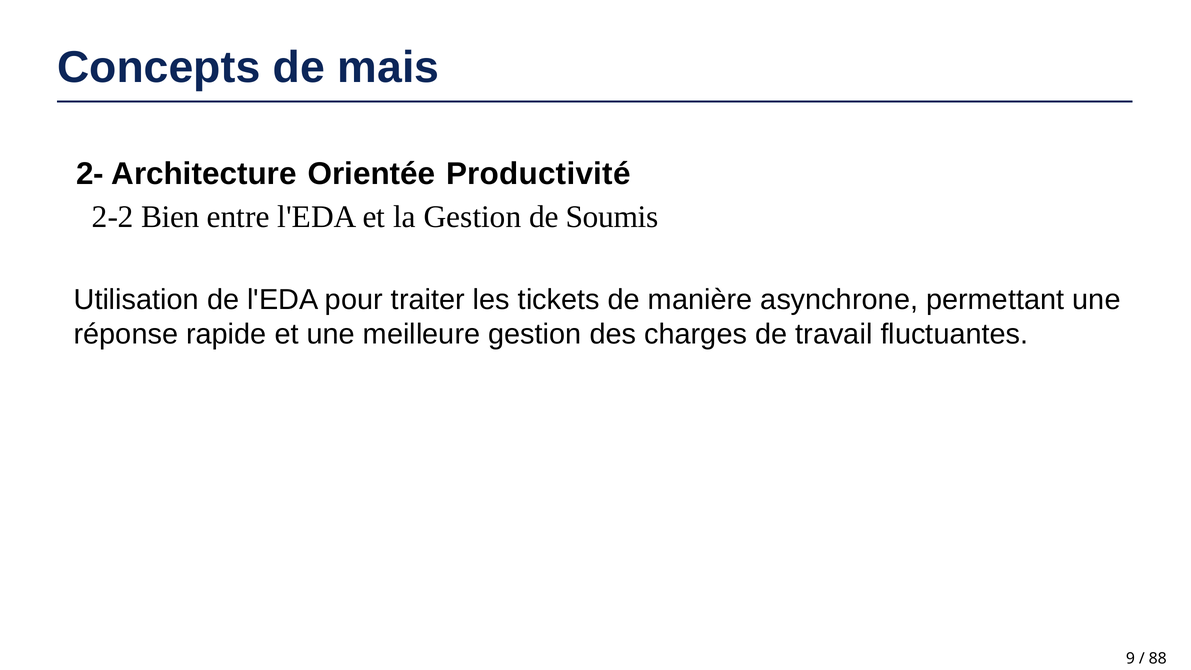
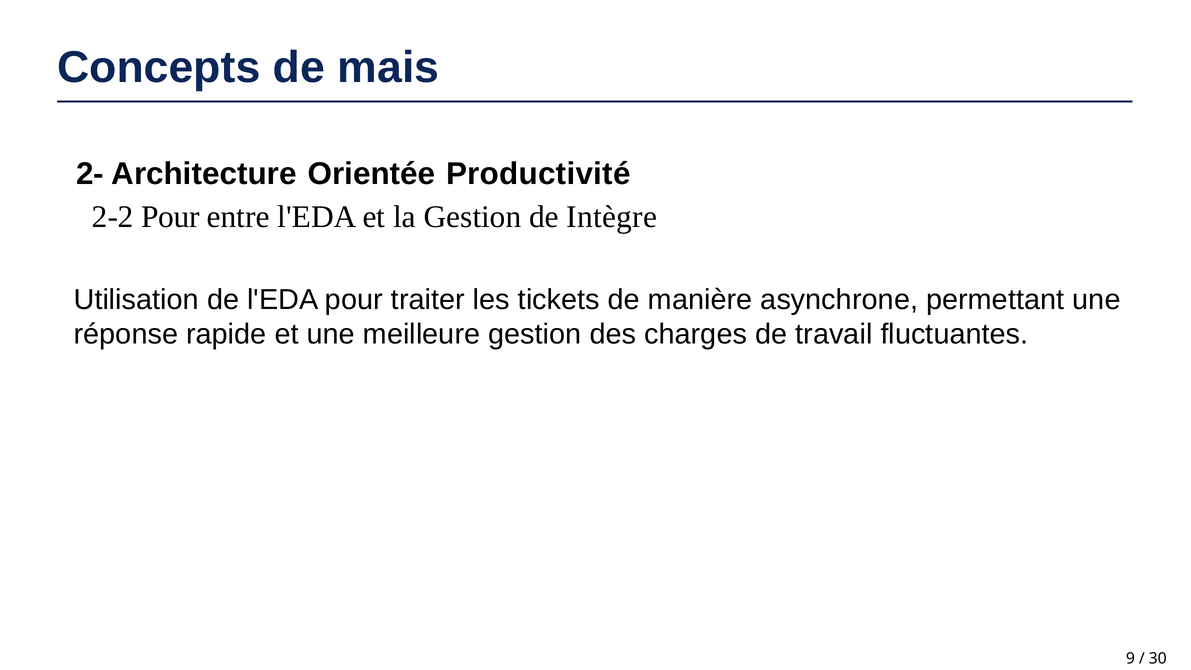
2-2 Bien: Bien -> Pour
Soumis: Soumis -> Intègre
88: 88 -> 30
